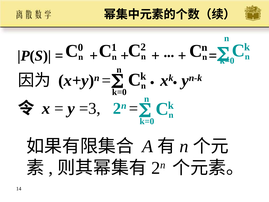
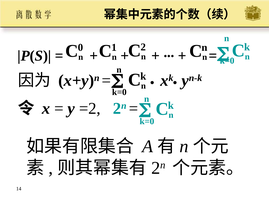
=3: =3 -> =2
